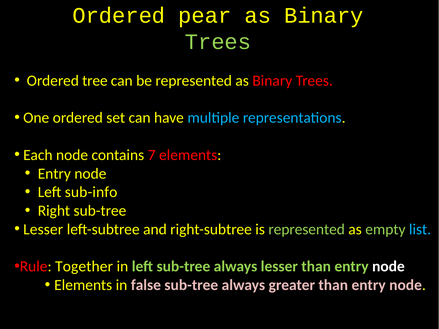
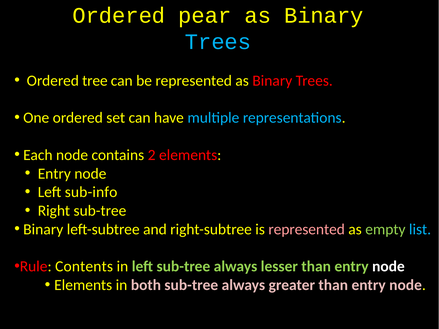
Trees at (218, 42) colour: light green -> light blue
7: 7 -> 2
Lesser at (43, 229): Lesser -> Binary
represented at (307, 229) colour: light green -> pink
Together: Together -> Contents
false: false -> both
